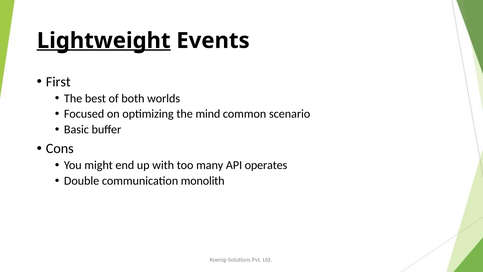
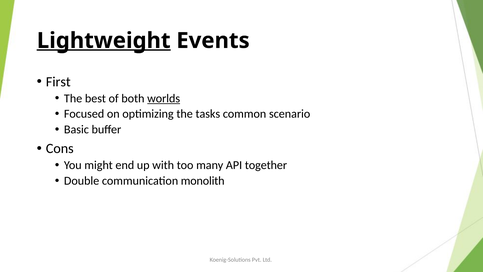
worlds underline: none -> present
mind: mind -> tasks
operates: operates -> together
